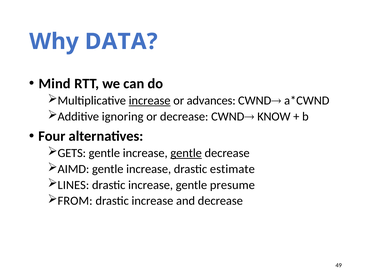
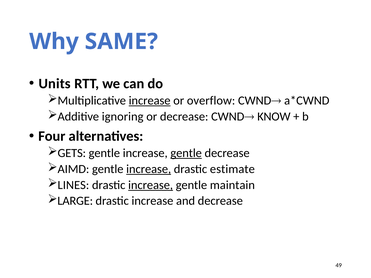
DATA: DATA -> SAME
Mind: Mind -> Units
advances: advances -> overflow
increase at (149, 169) underline: none -> present
increase at (151, 185) underline: none -> present
presume: presume -> maintain
FROM: FROM -> LARGE
